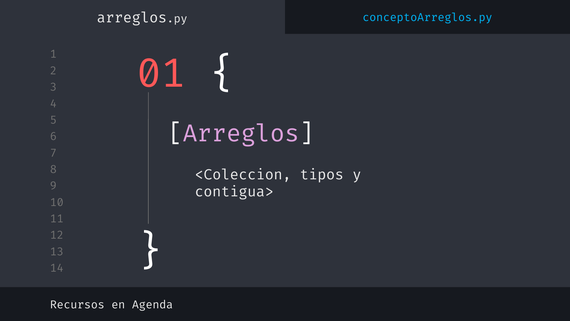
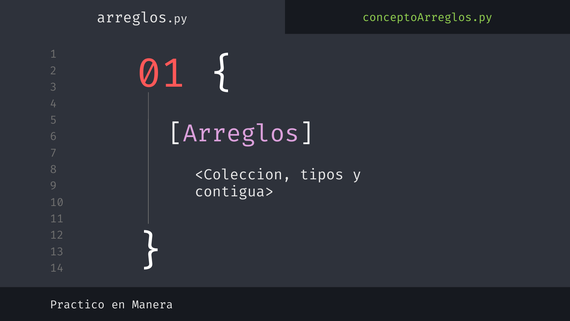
conceptoArreglos.py colour: light blue -> light green
Recursos: Recursos -> Practico
Agenda: Agenda -> Manera
